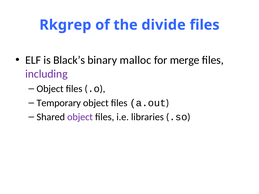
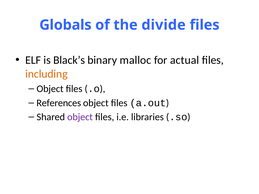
Rkgrep: Rkgrep -> Globals
merge: merge -> actual
including colour: purple -> orange
Temporary: Temporary -> References
